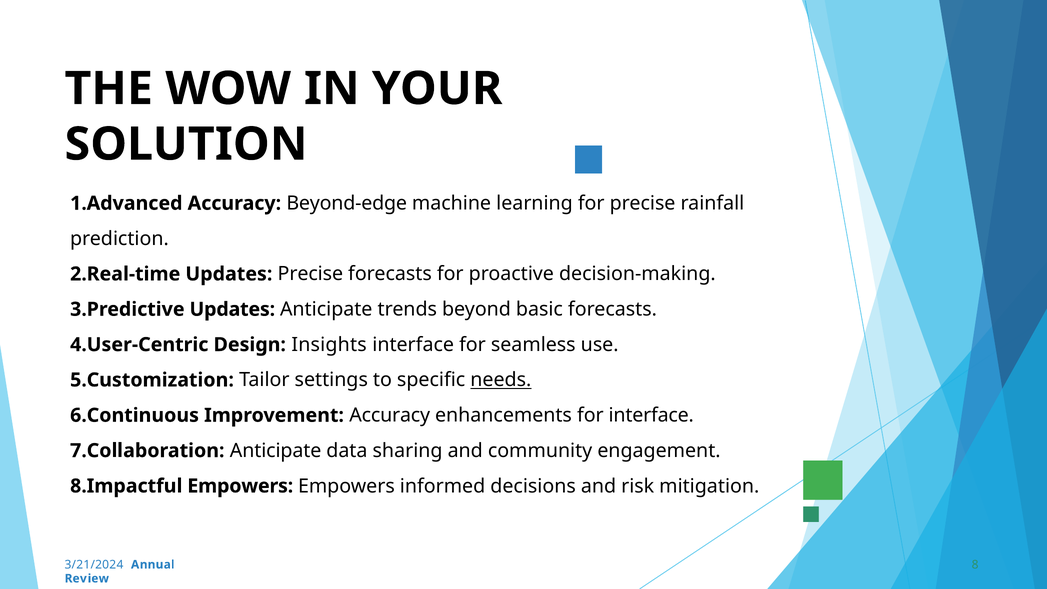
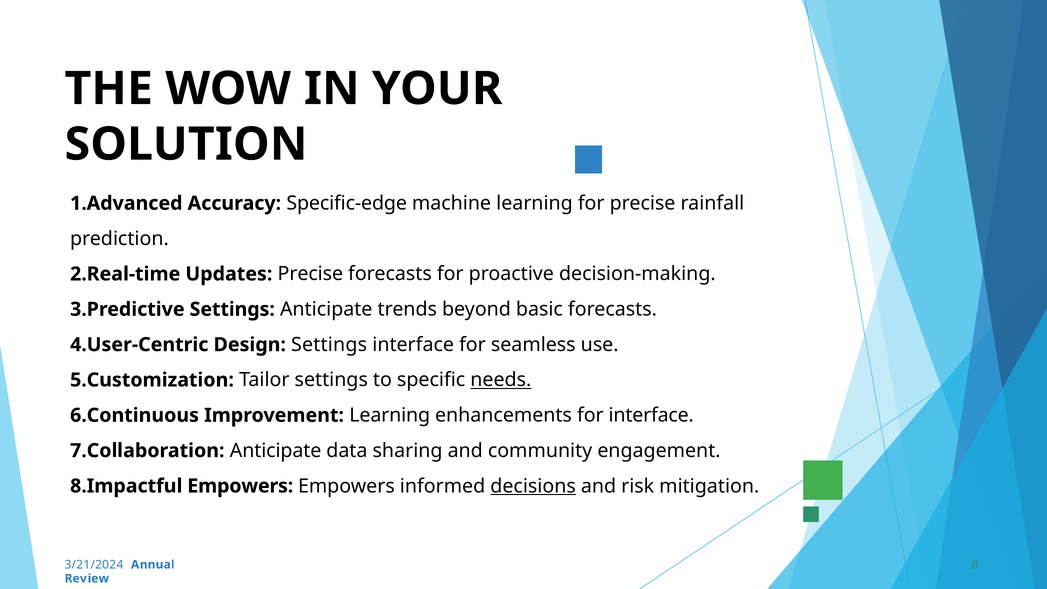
Beyond-edge: Beyond-edge -> Specific-edge
Updates at (232, 309): Updates -> Settings
Design Insights: Insights -> Settings
Improvement Accuracy: Accuracy -> Learning
decisions underline: none -> present
